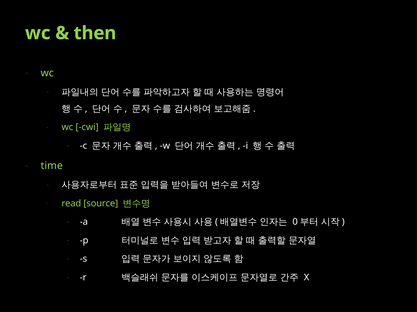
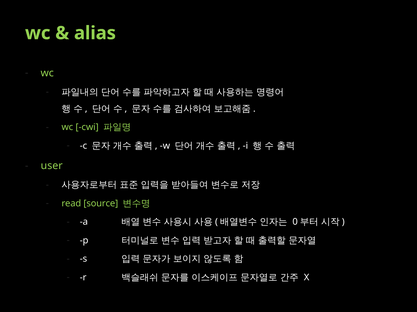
then: then -> alias
time: time -> user
